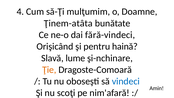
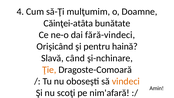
Ţinem-atâta: Ţinem-atâta -> Căinţei-atâta
lume: lume -> când
vindeci colour: blue -> orange
